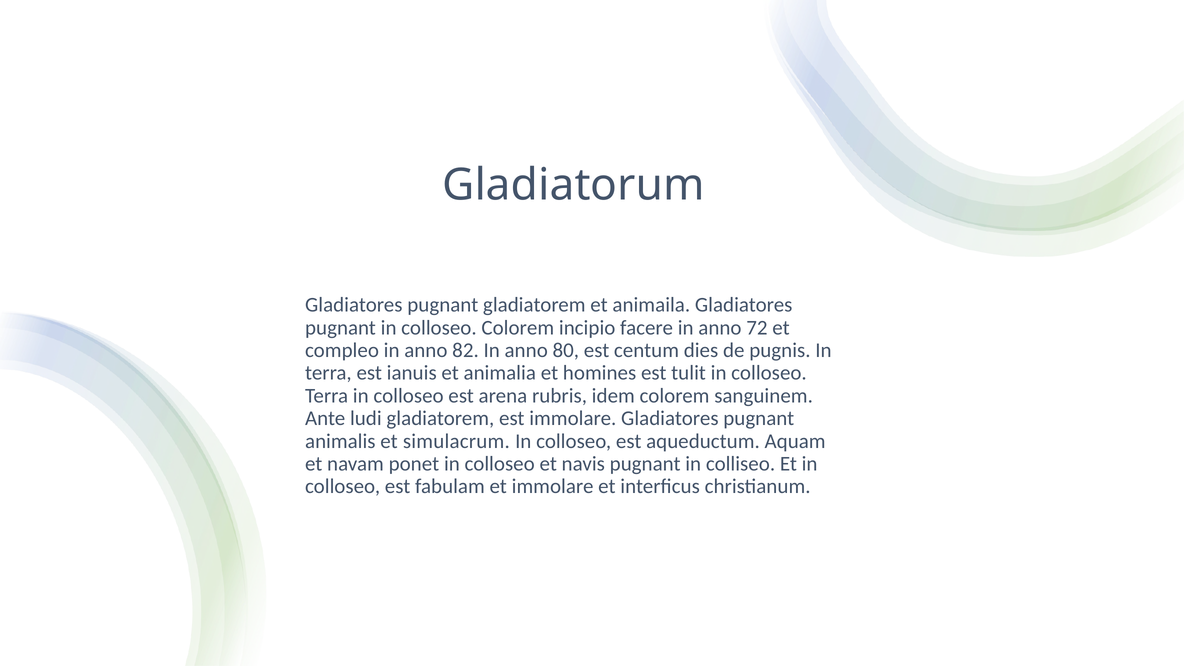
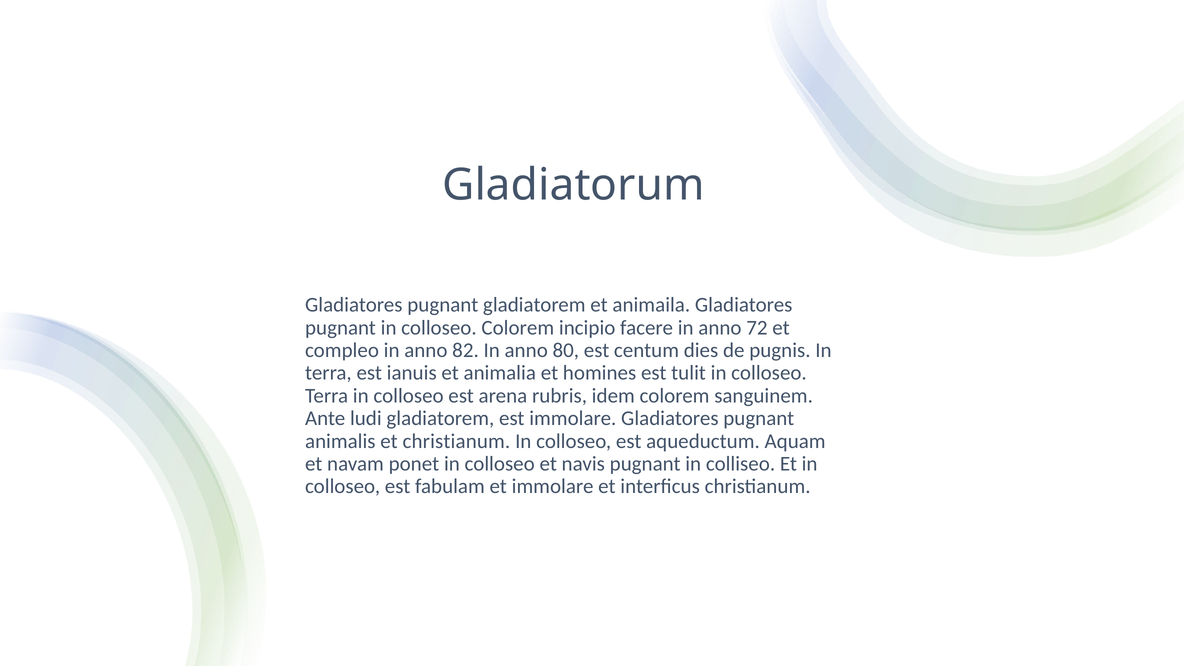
et simulacrum: simulacrum -> christianum
